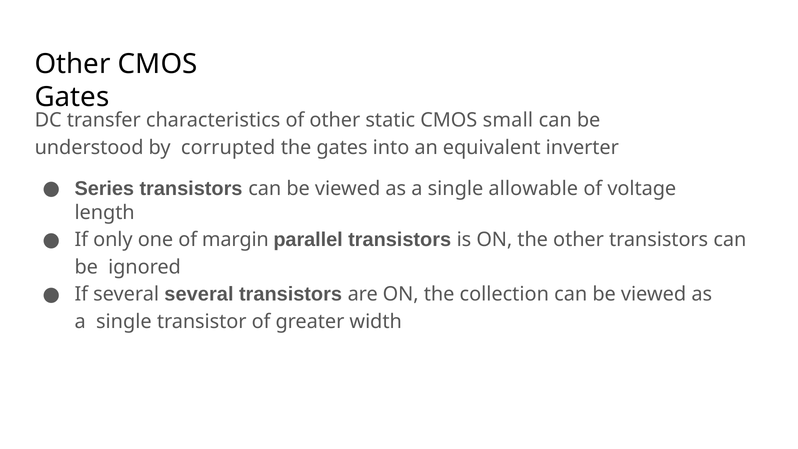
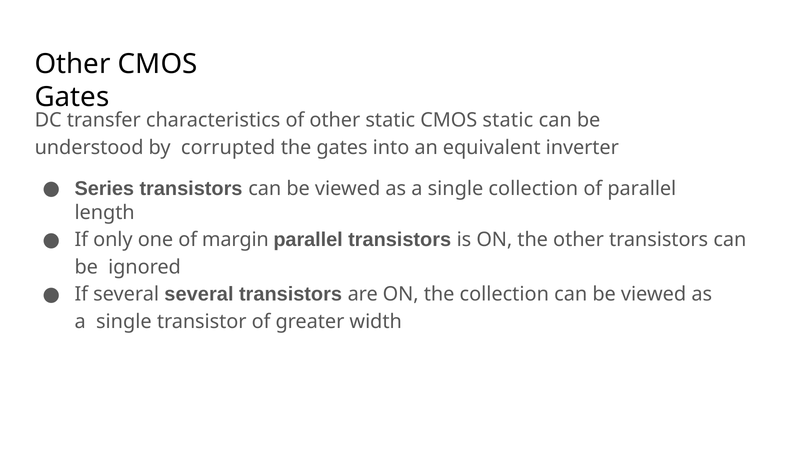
CMOS small: small -> static
single allowable: allowable -> collection
of voltage: voltage -> parallel
